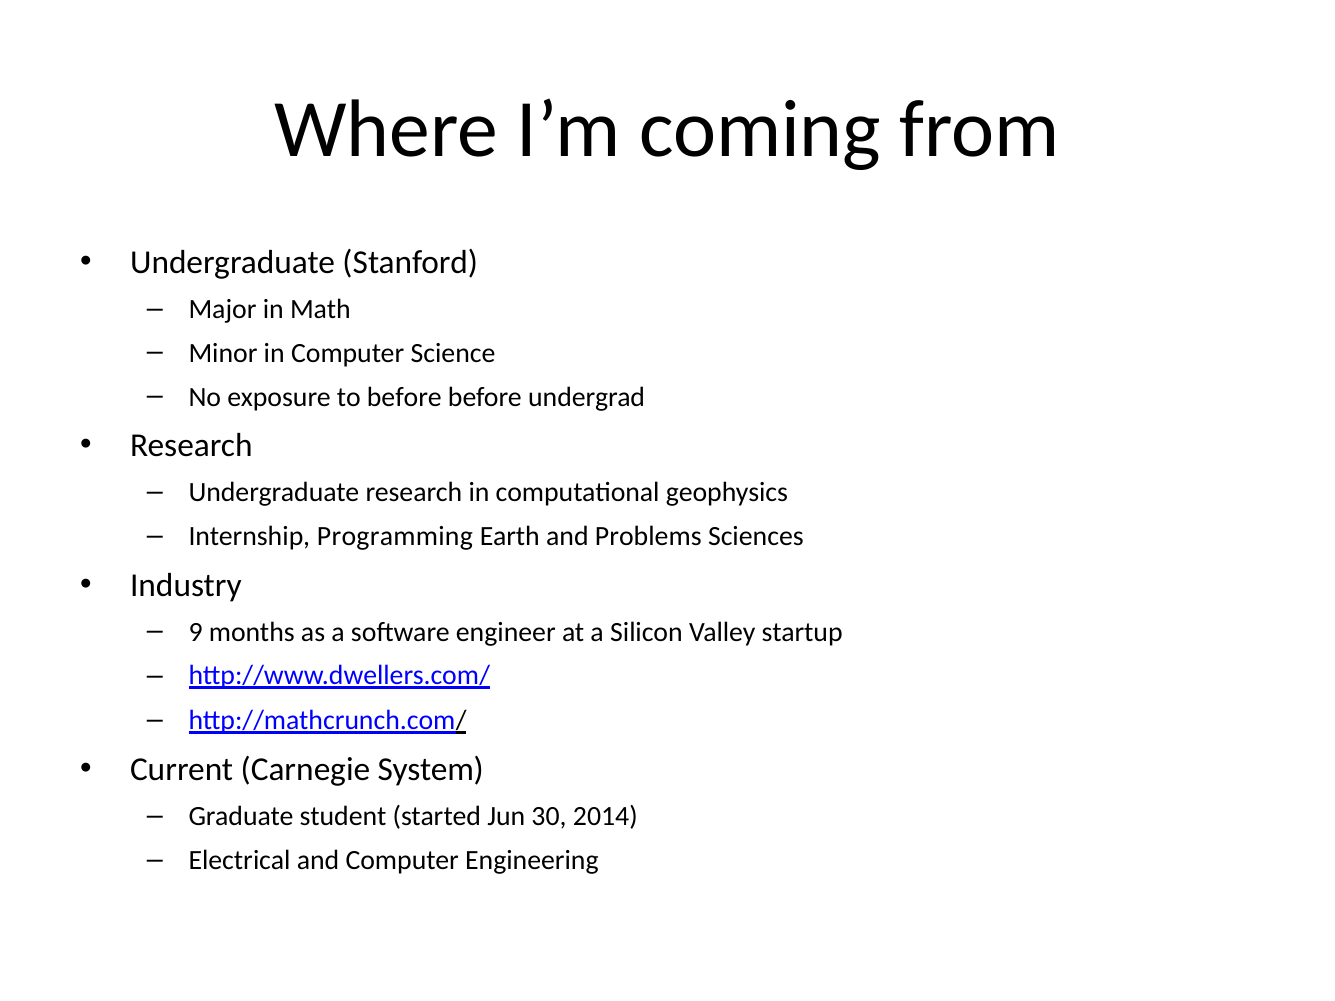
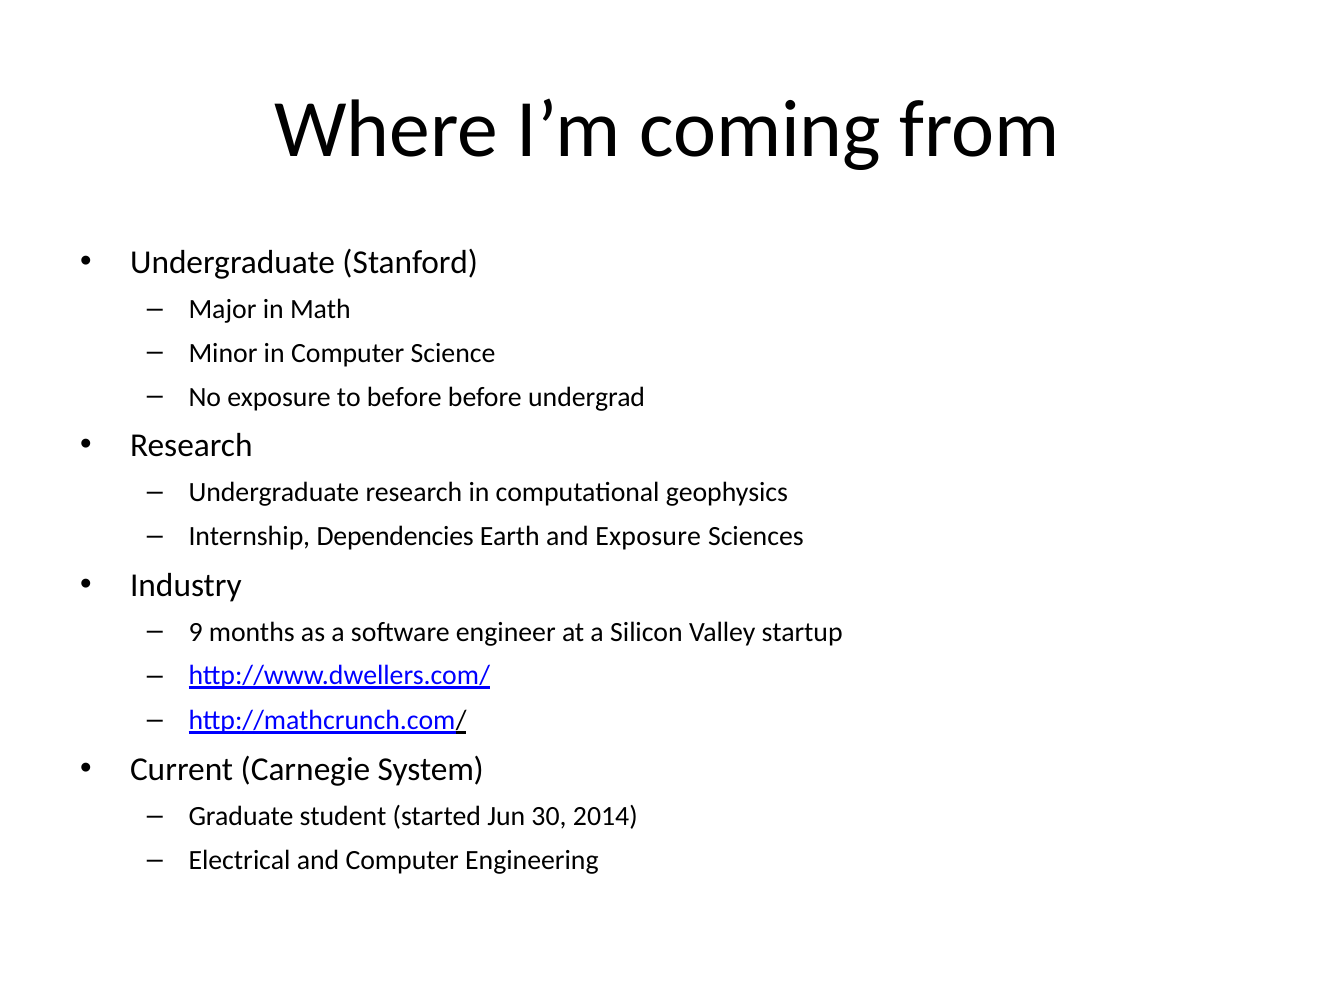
Programming: Programming -> Dependencies
and Problems: Problems -> Exposure
